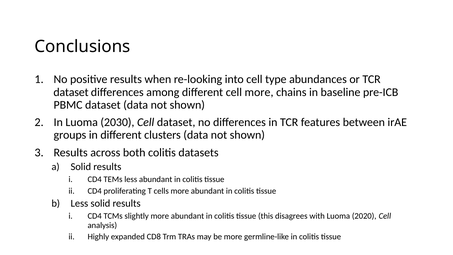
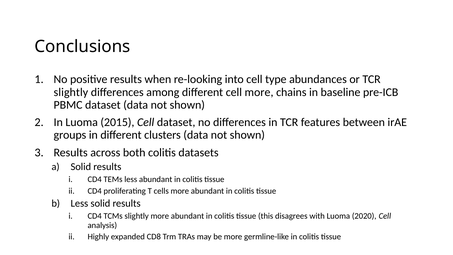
dataset at (71, 92): dataset -> slightly
2030: 2030 -> 2015
